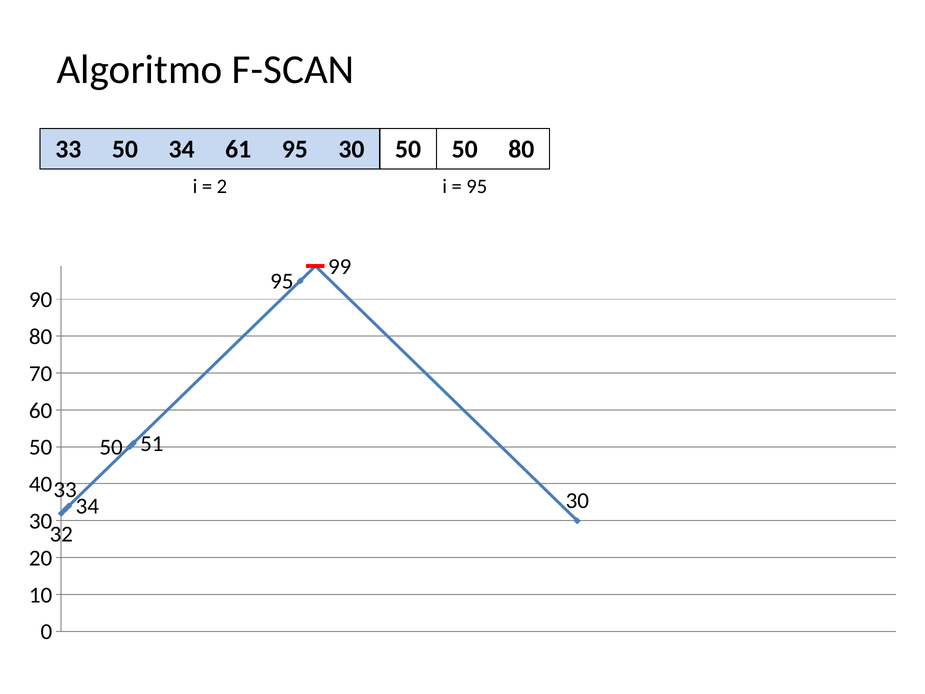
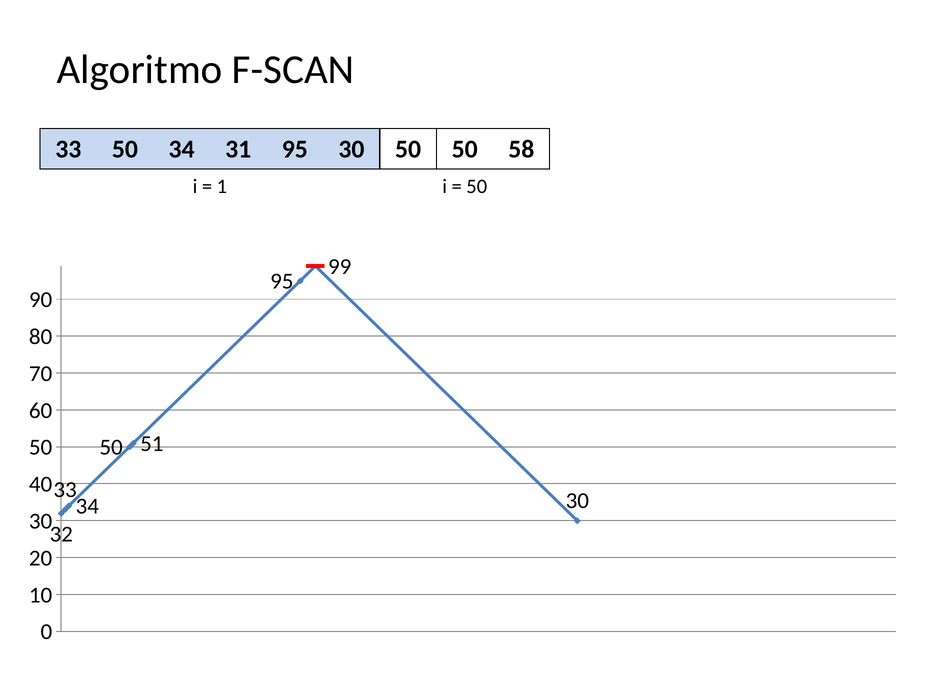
61: 61 -> 31
50 80: 80 -> 58
2: 2 -> 1
95 at (477, 187): 95 -> 50
